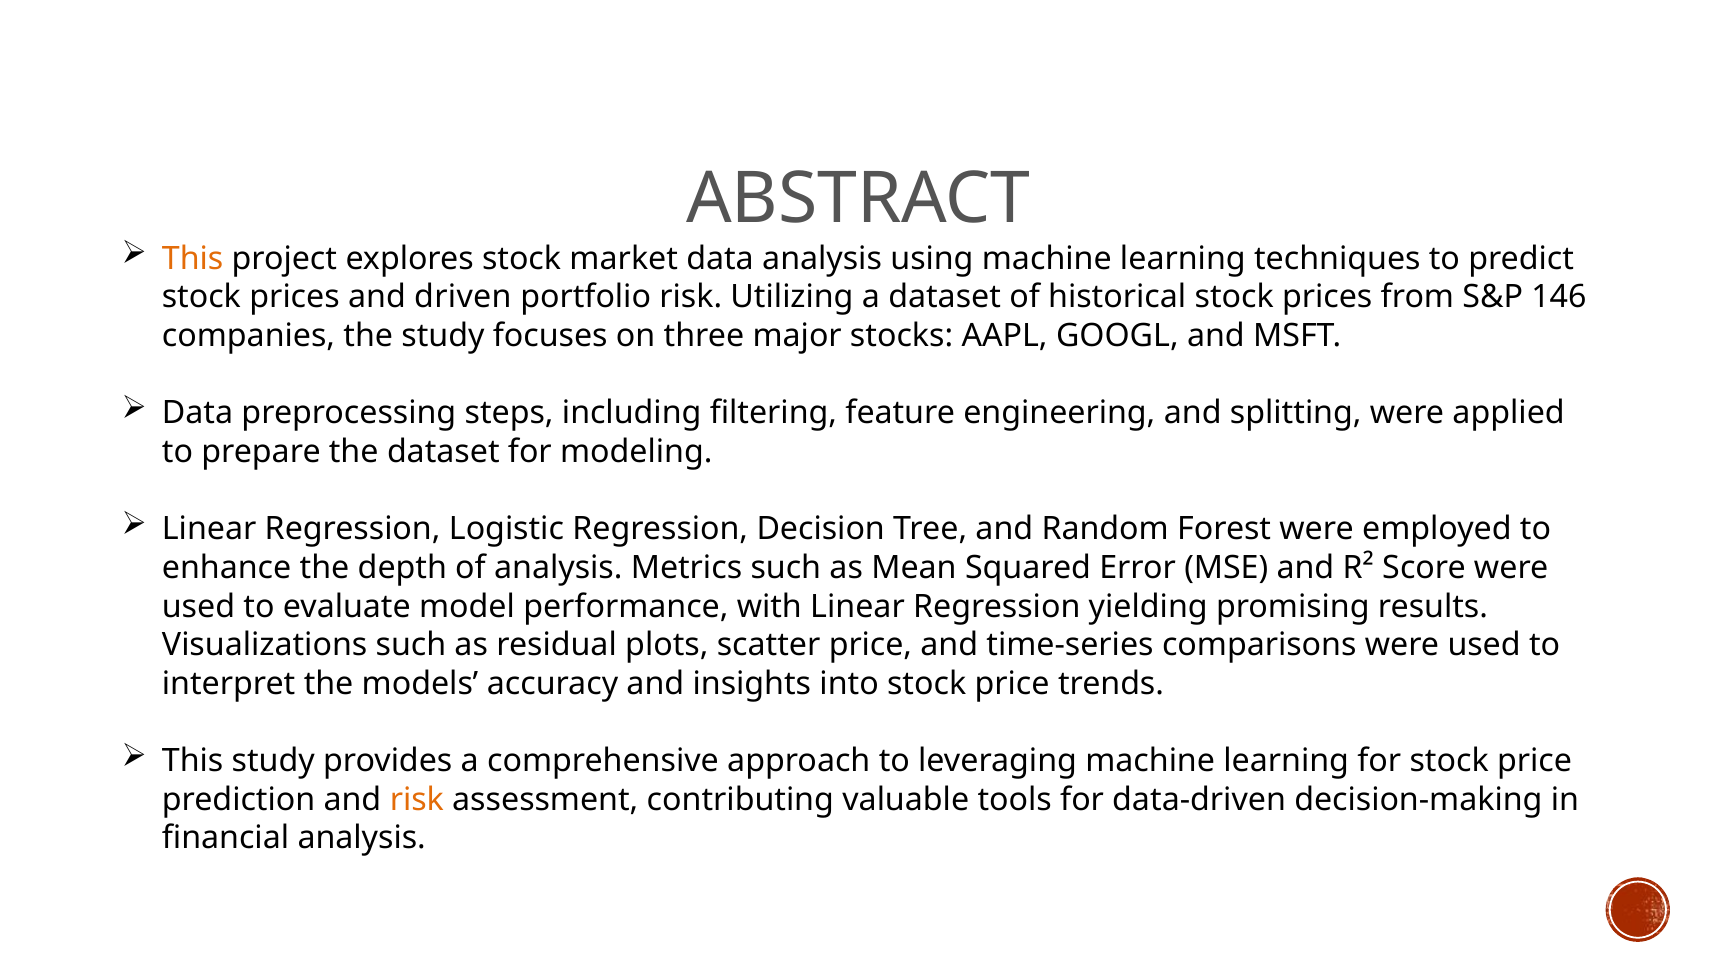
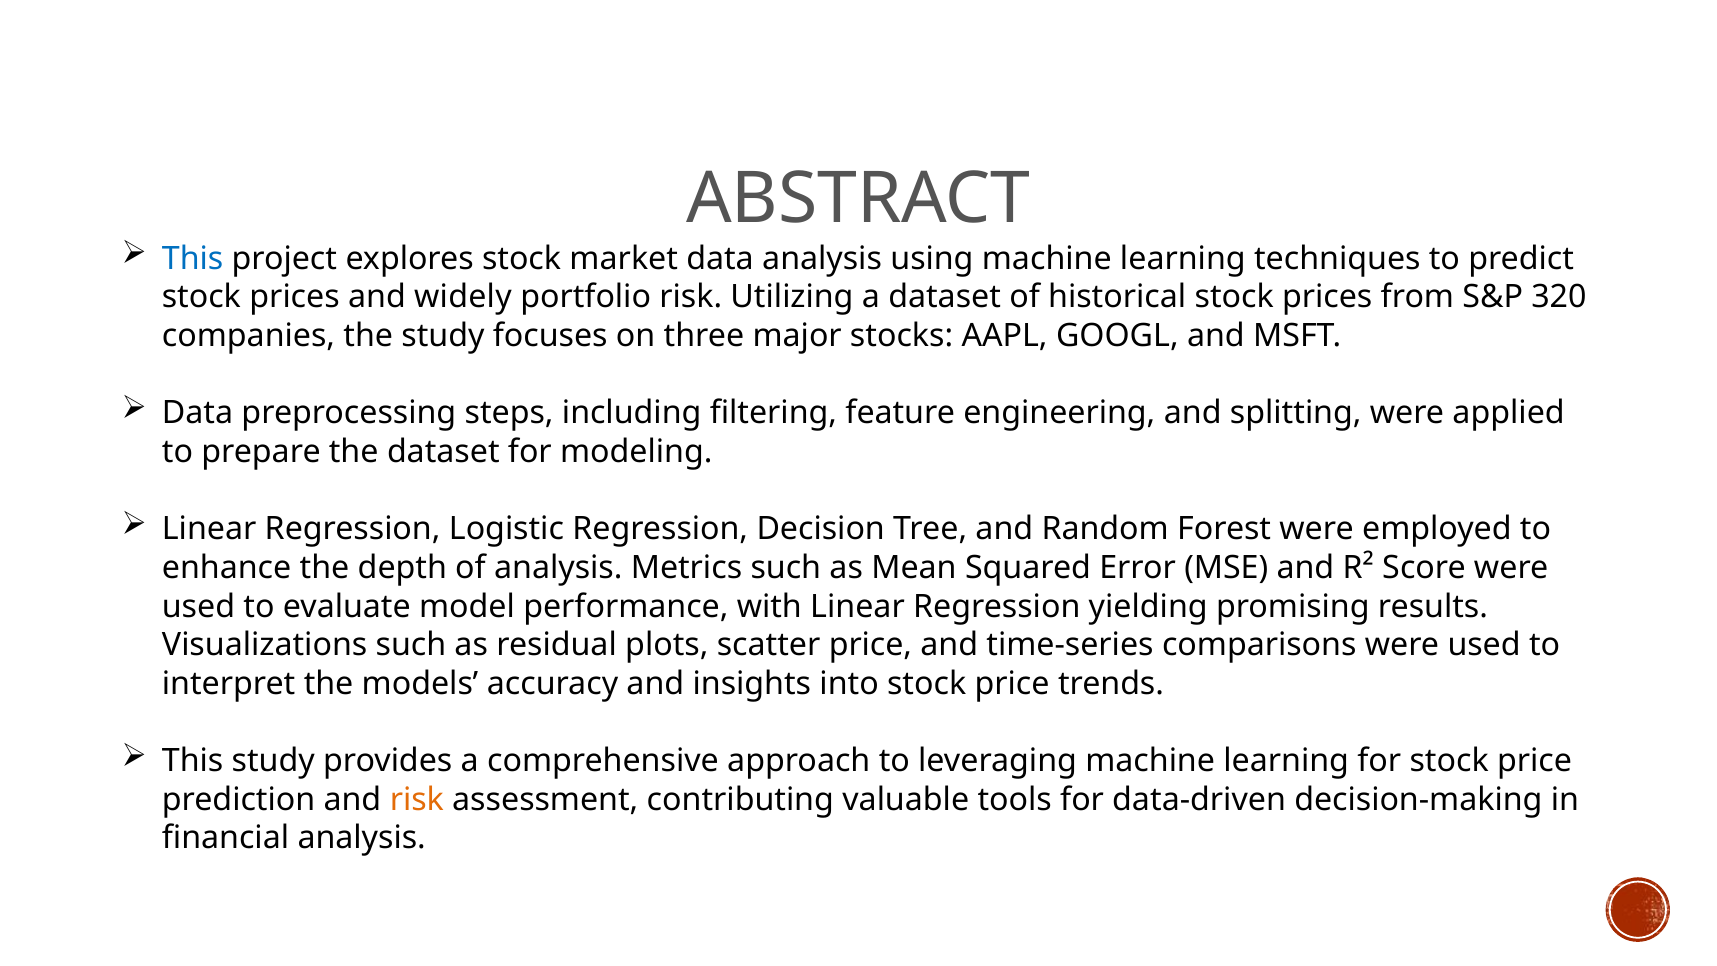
This at (193, 259) colour: orange -> blue
driven: driven -> widely
146: 146 -> 320
